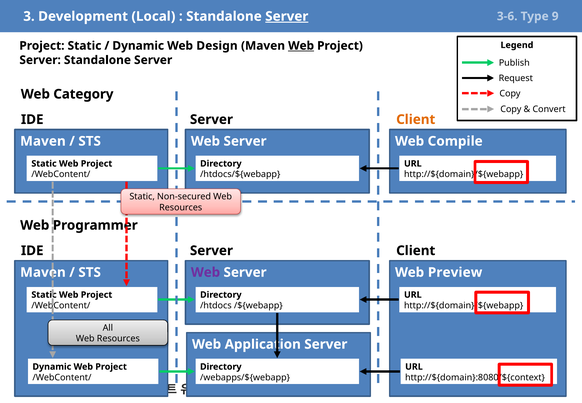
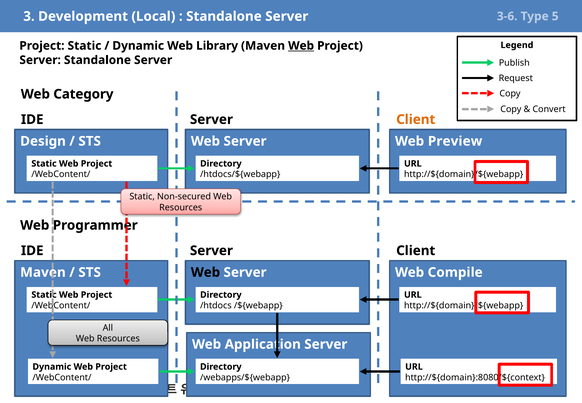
Server at (287, 16) underline: present -> none
9: 9 -> 5
Design: Design -> Library
Maven at (43, 141): Maven -> Design
Compile: Compile -> Preview
Web at (206, 272) colour: purple -> black
Preview: Preview -> Compile
